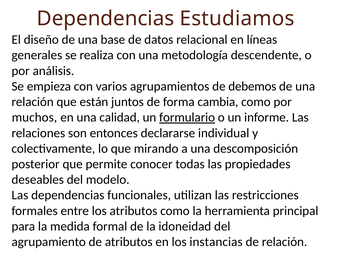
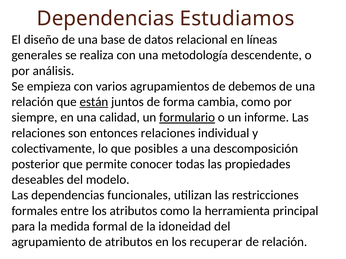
están underline: none -> present
muchos: muchos -> siempre
entonces declararse: declararse -> relaciones
mirando: mirando -> posibles
instancias: instancias -> recuperar
